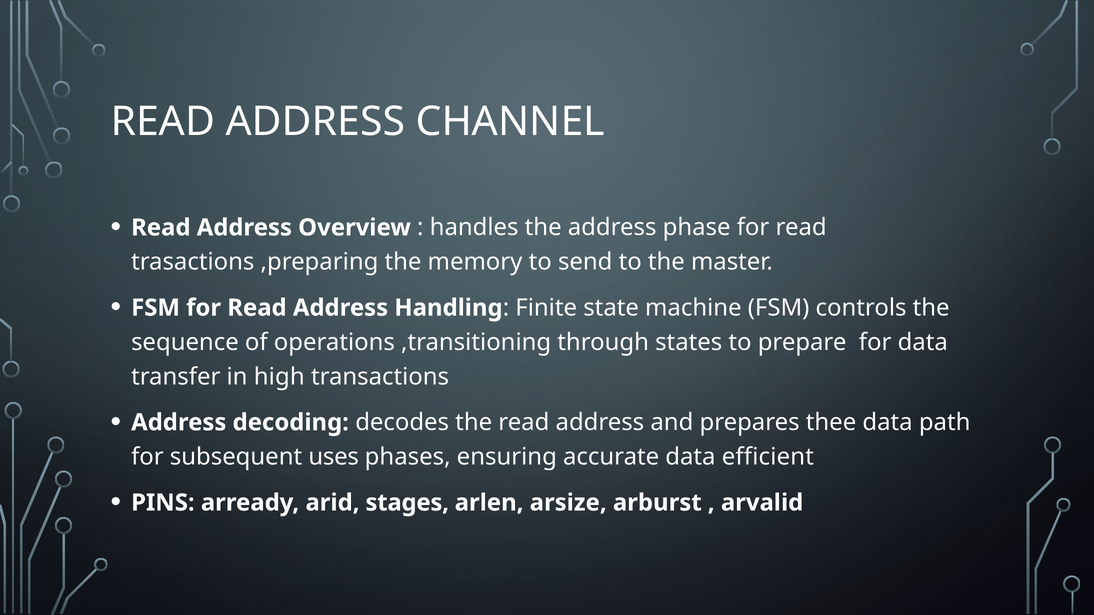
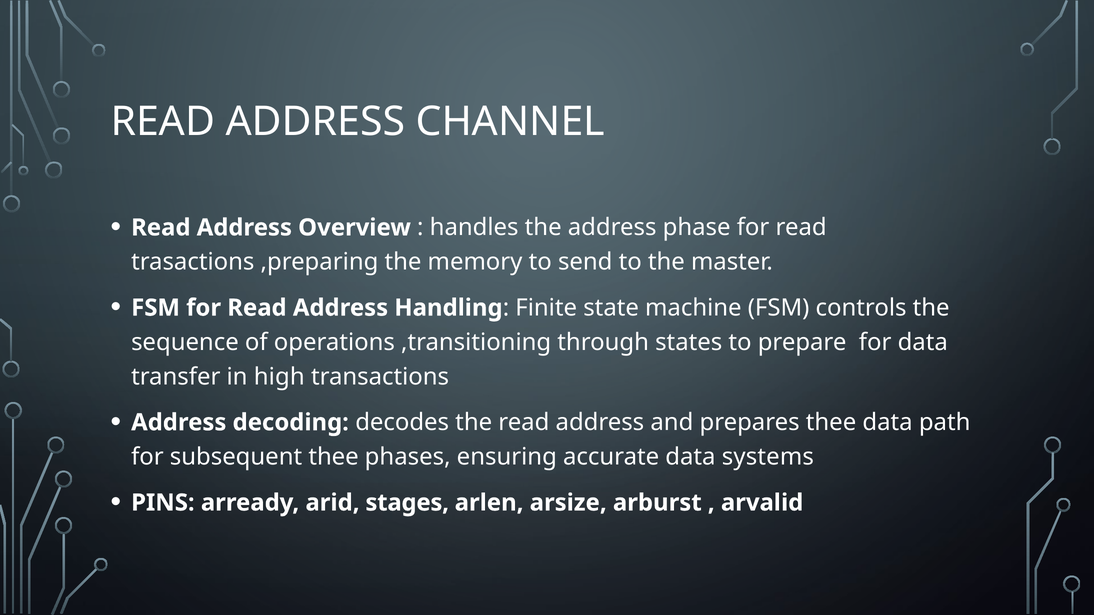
subsequent uses: uses -> thee
efficient: efficient -> systems
